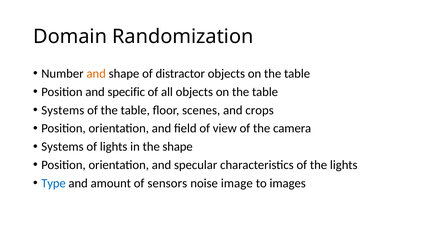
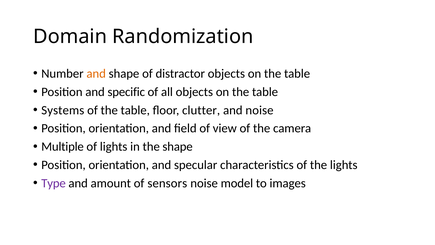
scenes: scenes -> clutter
and crops: crops -> noise
Systems at (62, 147): Systems -> Multiple
Type colour: blue -> purple
image: image -> model
